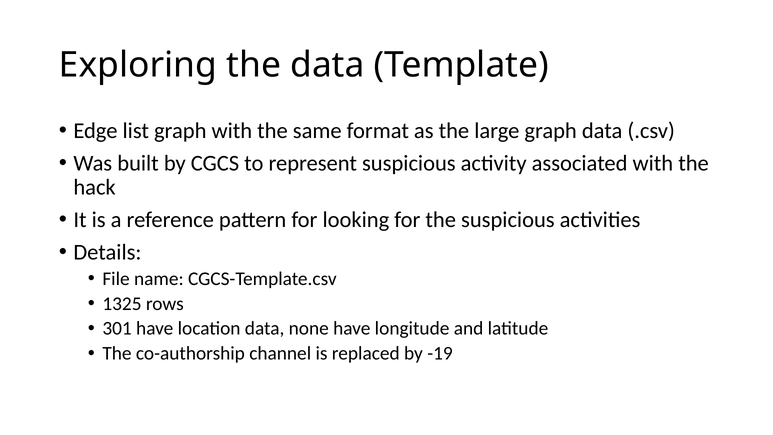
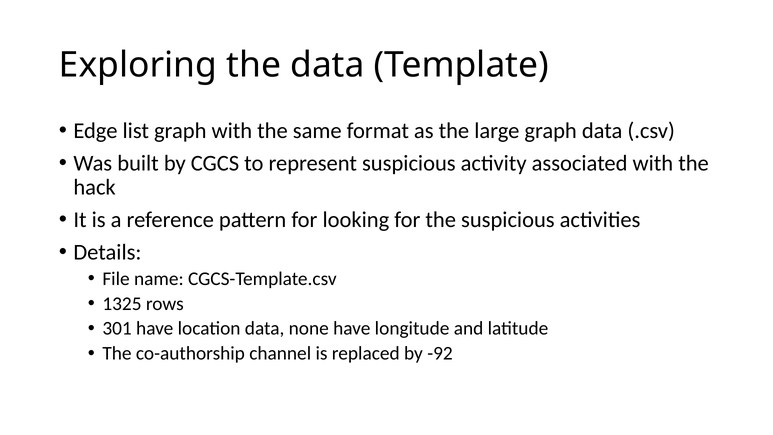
-19: -19 -> -92
